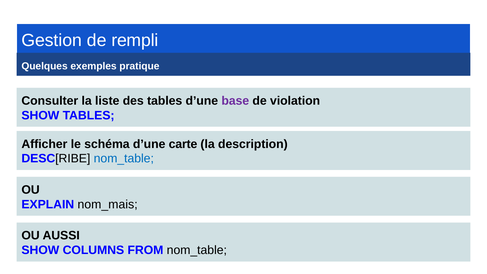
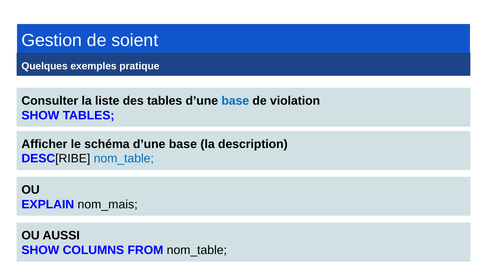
rempli: rempli -> soient
base at (235, 101) colour: purple -> blue
schéma d’une carte: carte -> base
